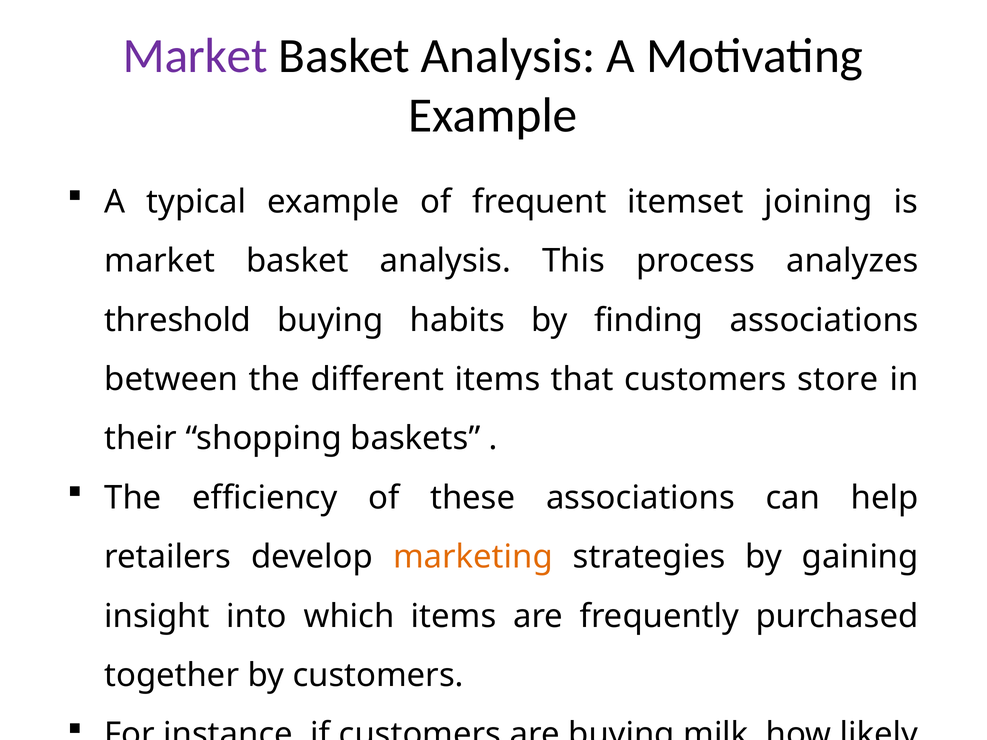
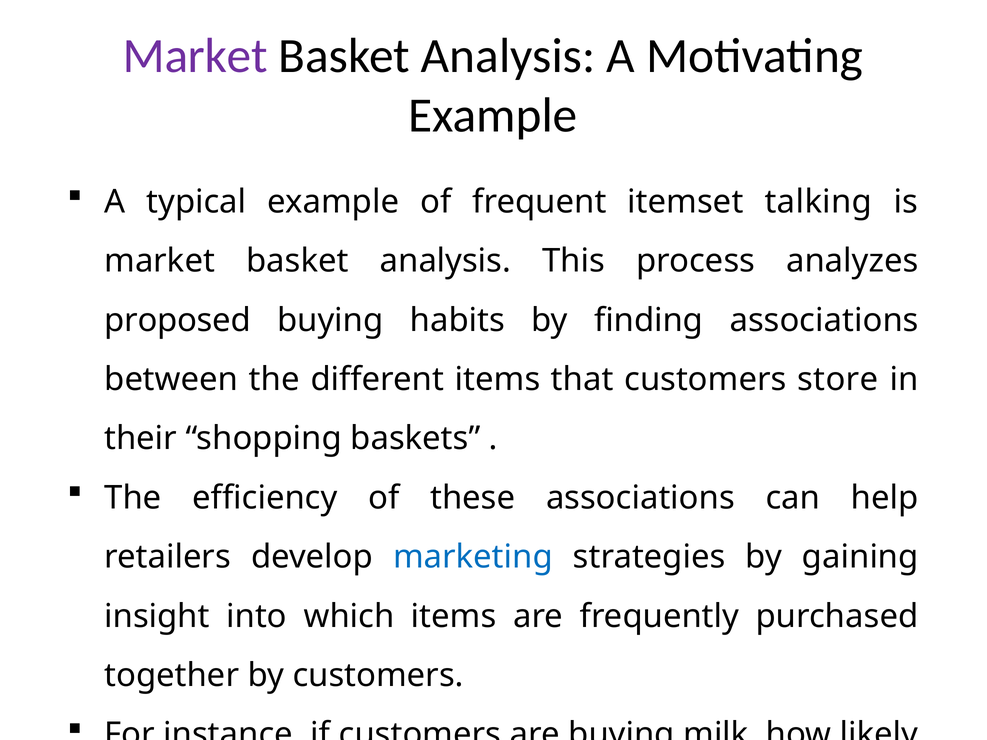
joining: joining -> talking
threshold: threshold -> proposed
marketing colour: orange -> blue
